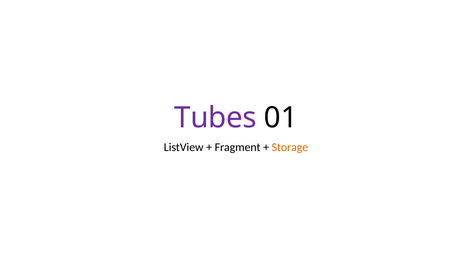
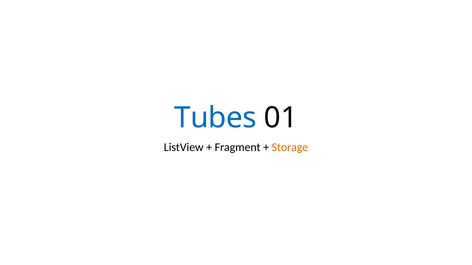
Tubes colour: purple -> blue
